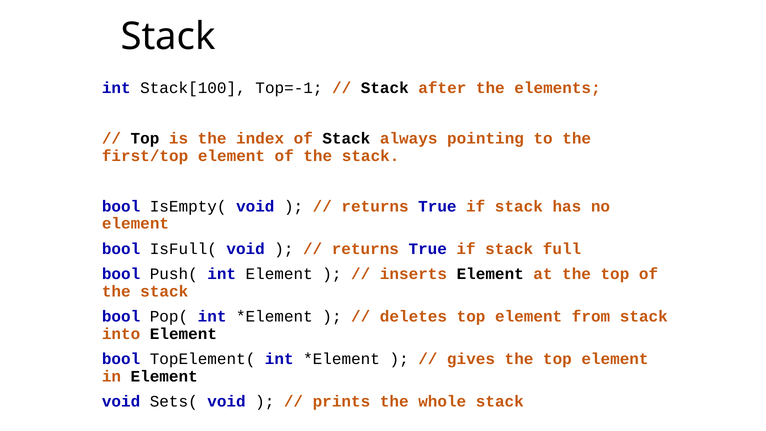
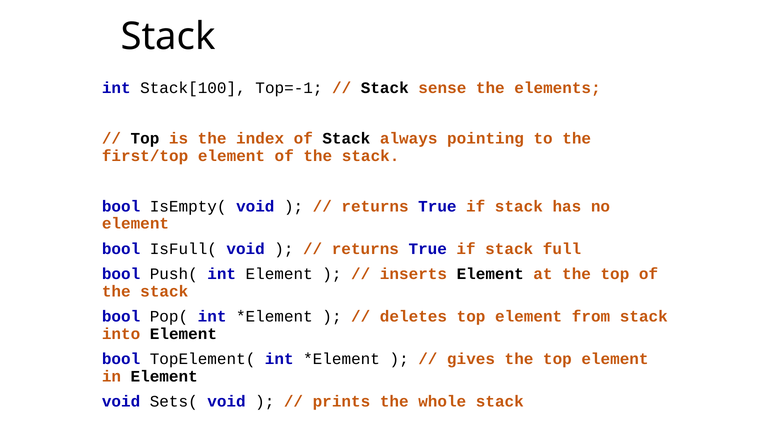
after: after -> sense
